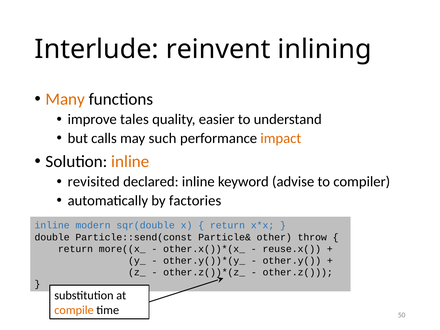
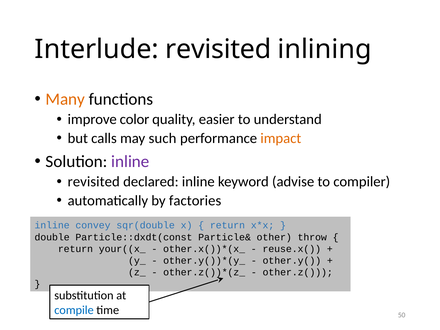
Interlude reinvent: reinvent -> revisited
tales: tales -> color
inline at (130, 162) colour: orange -> purple
modern: modern -> convey
Particle::send(const: Particle::send(const -> Particle::dxdt(const
more((x_: more((x_ -> your((x_
compile colour: orange -> blue
